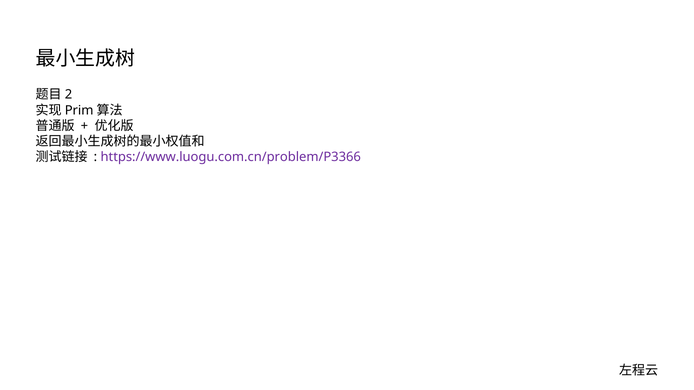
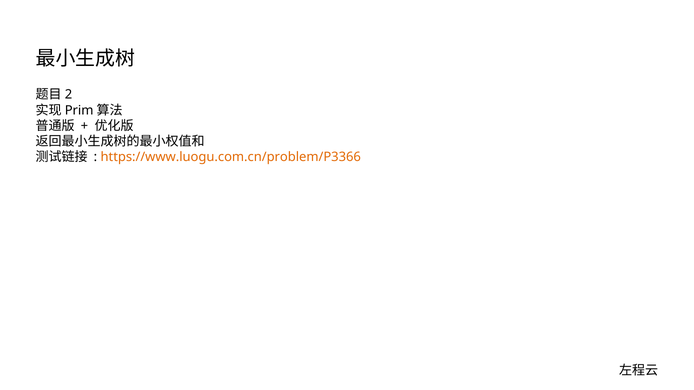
https://www.luogu.com.cn/problem/P3366 colour: purple -> orange
